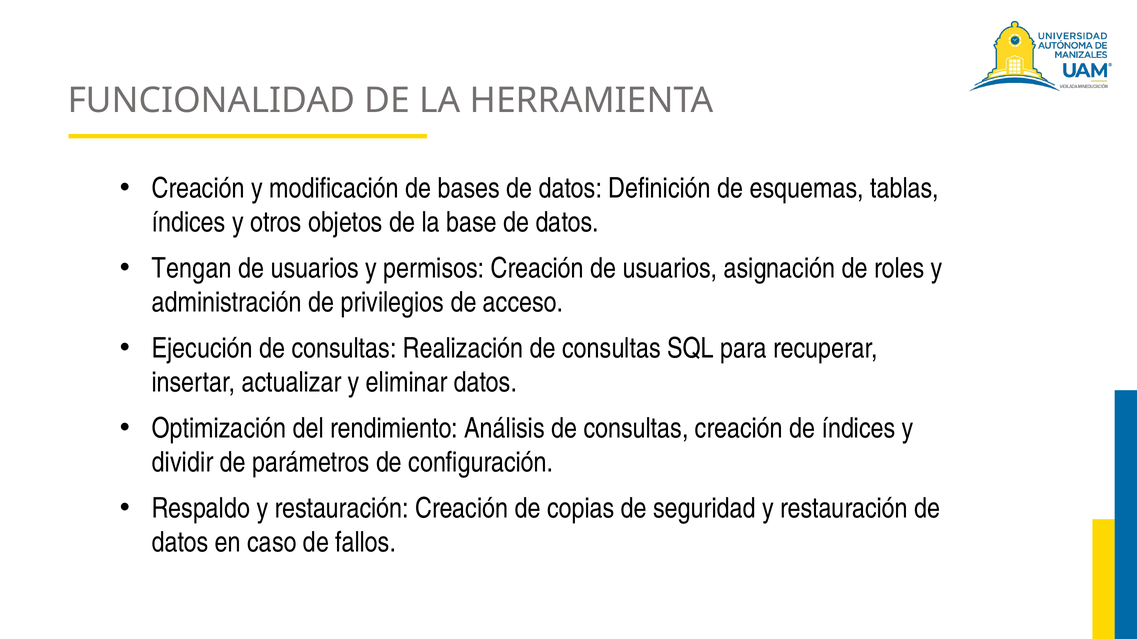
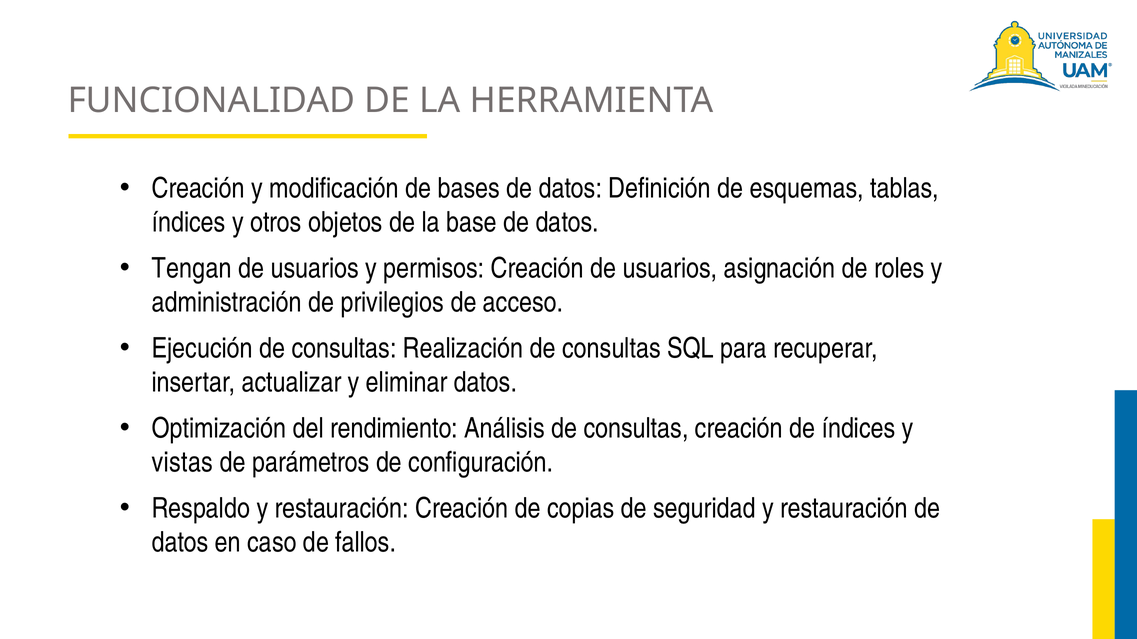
dividir: dividir -> vistas
